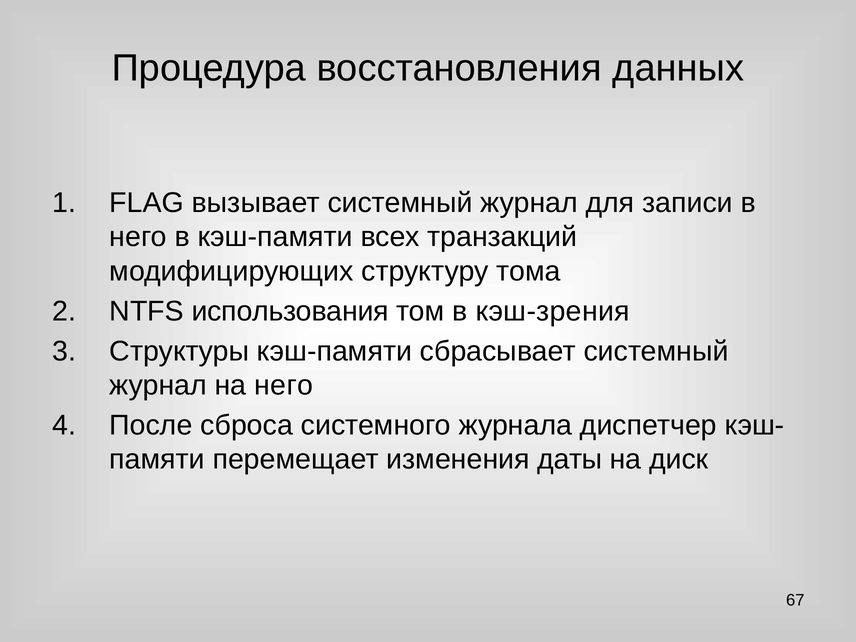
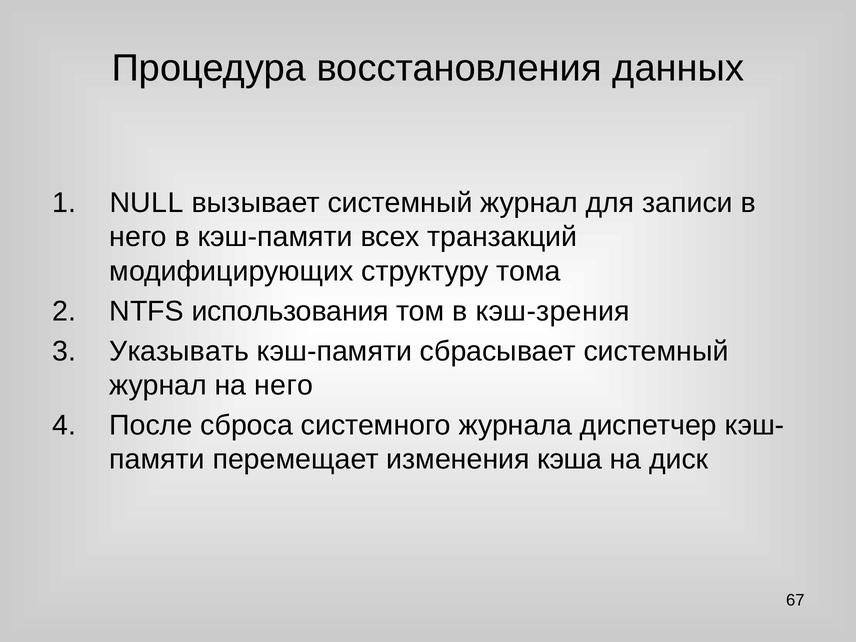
FLAG: FLAG -> NULL
Структуры: Структуры -> Указывать
даты: даты -> кэша
